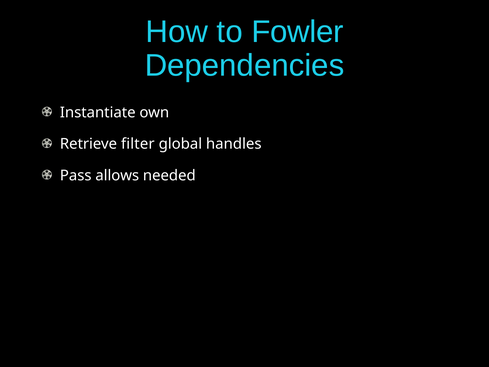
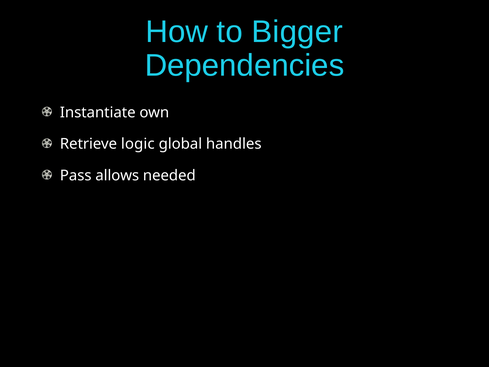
Fowler: Fowler -> Bigger
filter: filter -> logic
